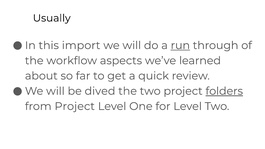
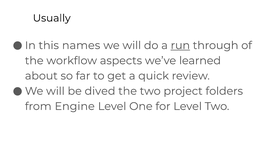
import: import -> names
folders underline: present -> none
from Project: Project -> Engine
